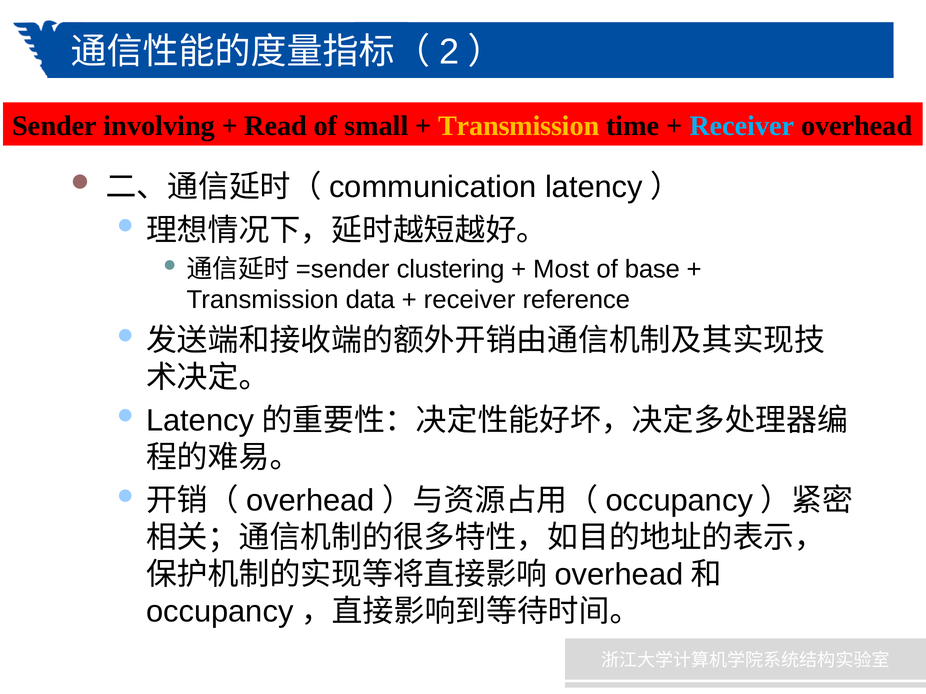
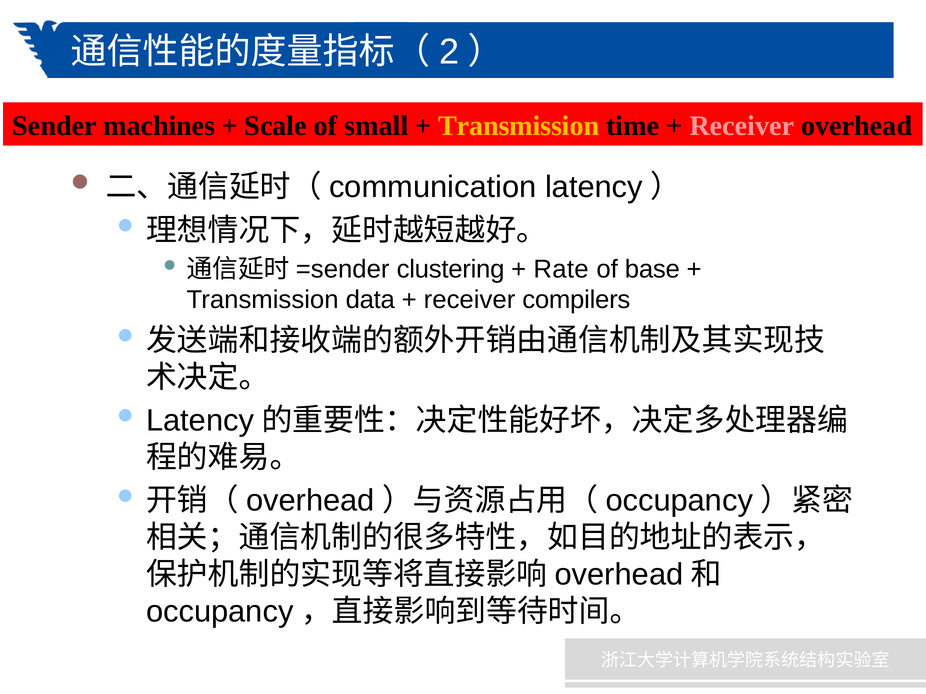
involving: involving -> machines
Read: Read -> Scale
Receiver at (742, 126) colour: light blue -> pink
Most: Most -> Rate
reference: reference -> compilers
